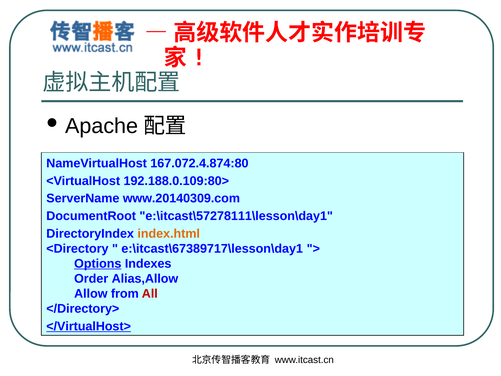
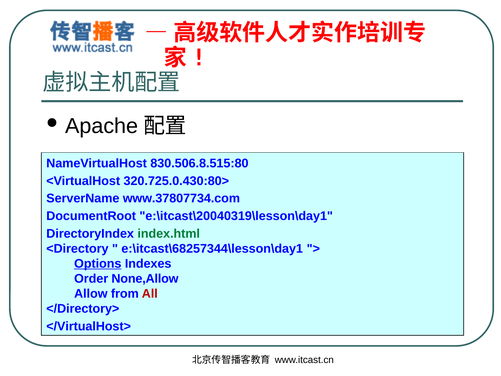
167.072.4.874:80: 167.072.4.874:80 -> 830.506.8.515:80
192.188.0.109:80>: 192.188.0.109:80> -> 320.725.0.430:80>
www.20140309.com: www.20140309.com -> www.37807734.com
e:\itcast\57278111\lesson\day1: e:\itcast\57278111\lesson\day1 -> e:\itcast\20040319\lesson\day1
index.html colour: orange -> green
e:\itcast\67389717\lesson\day1: e:\itcast\67389717\lesson\day1 -> e:\itcast\68257344\lesson\day1
Alias,Allow: Alias,Allow -> None,Allow
</VirtualHost> underline: present -> none
